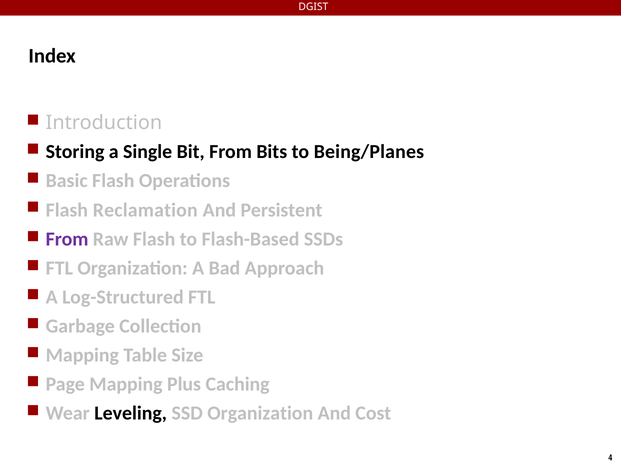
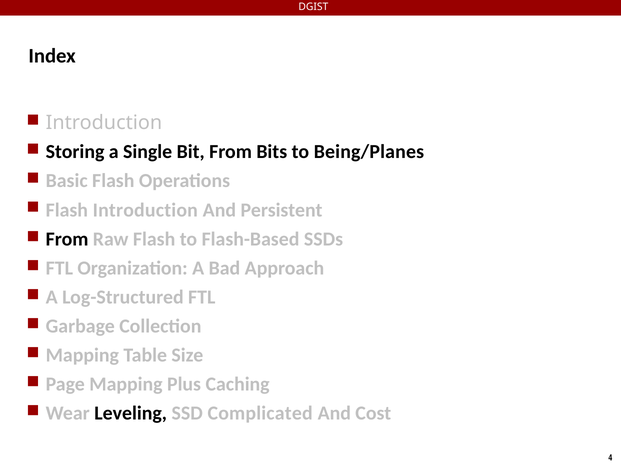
Flash Reclamation: Reclamation -> Introduction
From at (67, 239) colour: purple -> black
SSD Organization: Organization -> Complicated
